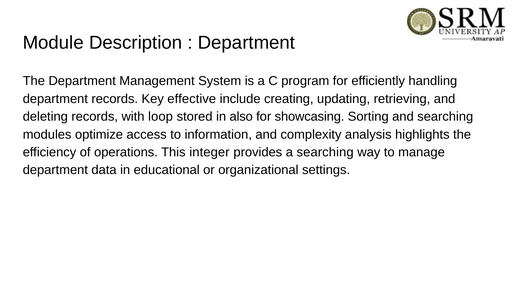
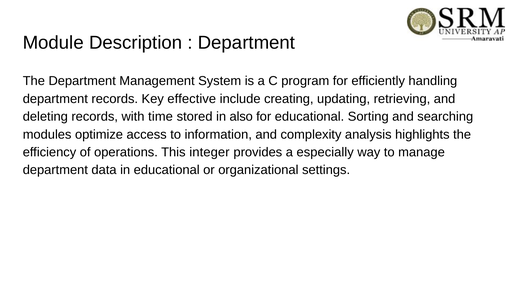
loop: loop -> time
for showcasing: showcasing -> educational
a searching: searching -> especially
